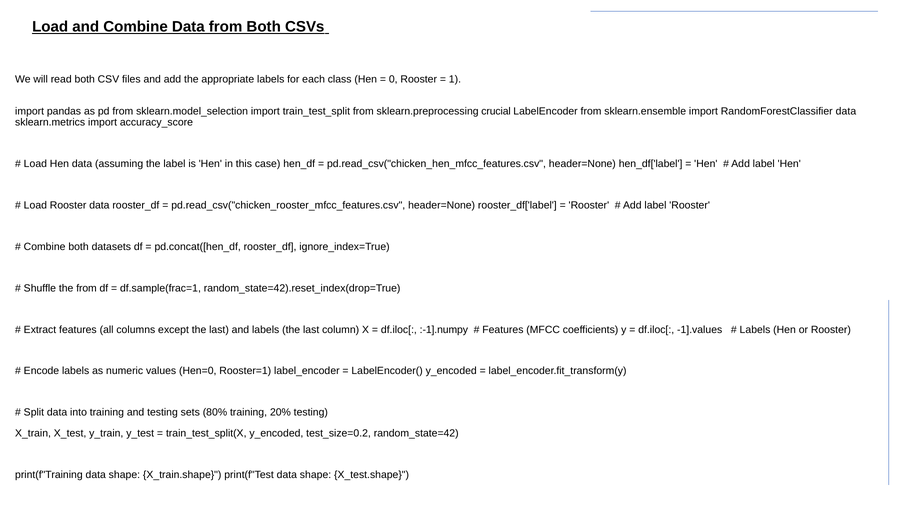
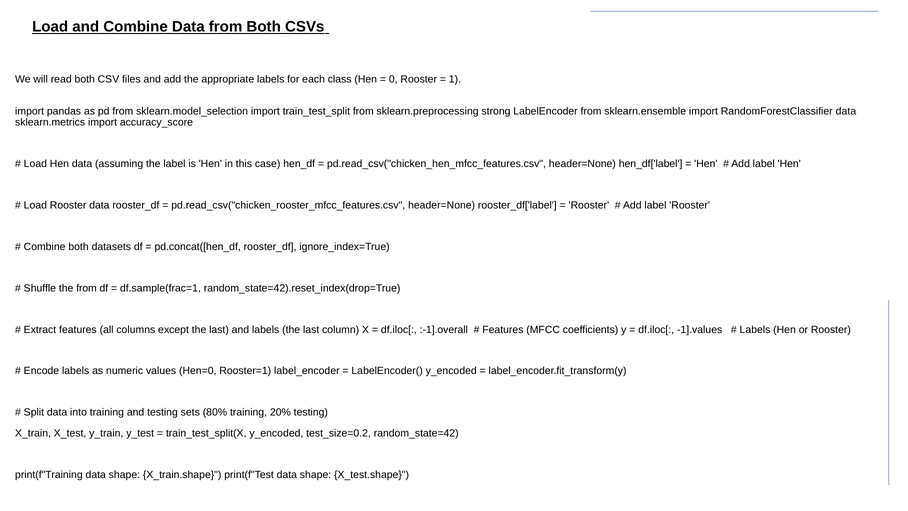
crucial: crucial -> strong
:-1].numpy: :-1].numpy -> :-1].overall
